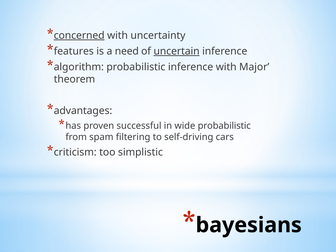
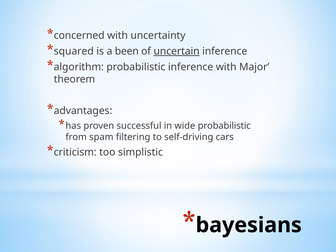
concerned underline: present -> none
features: features -> squared
need: need -> been
